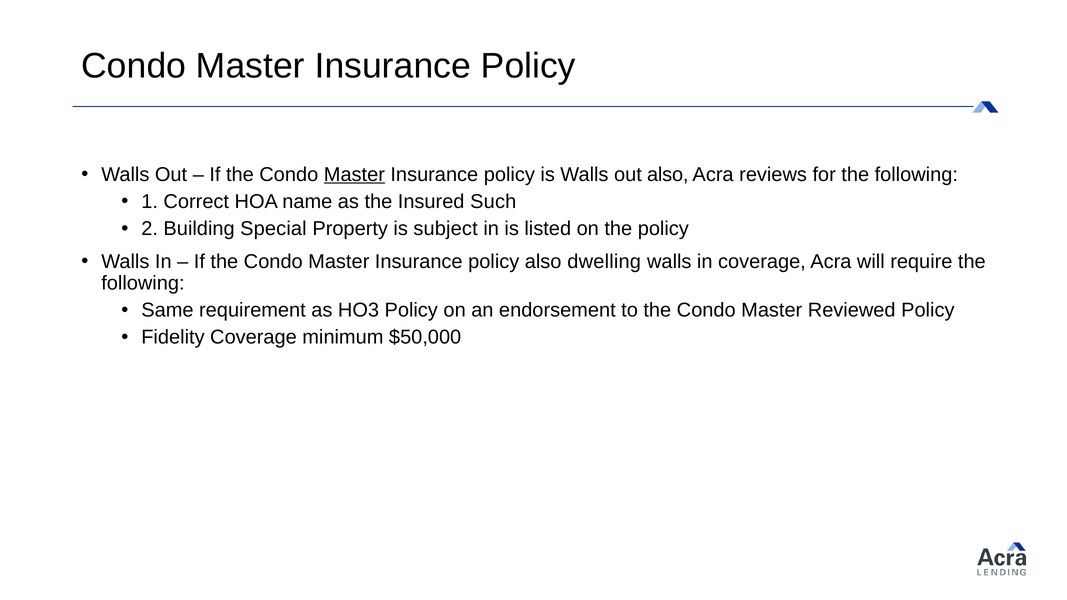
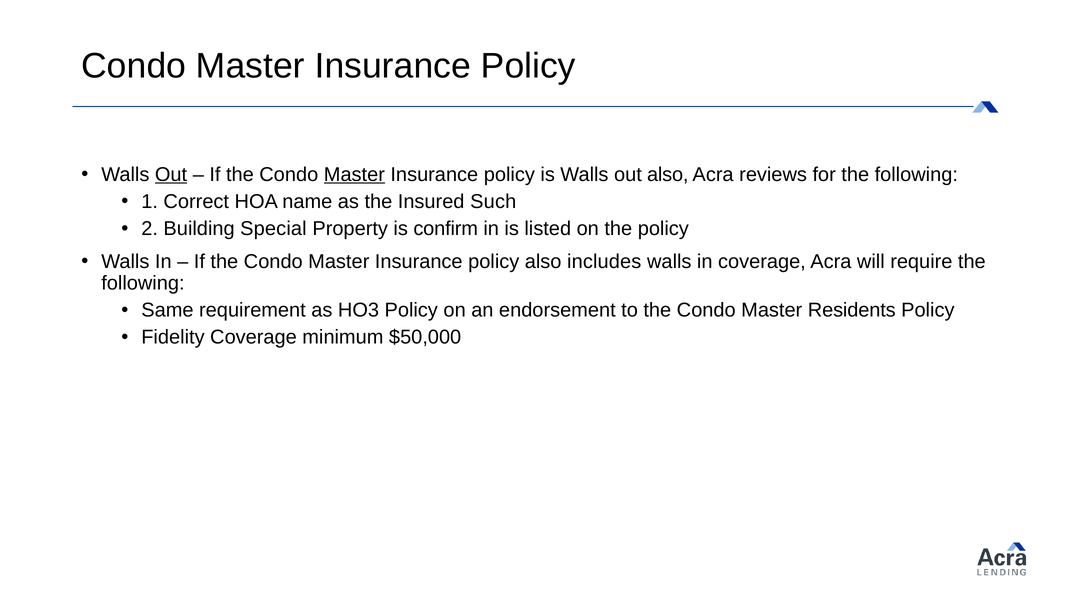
Out at (171, 174) underline: none -> present
subject: subject -> confirm
dwelling: dwelling -> includes
Reviewed: Reviewed -> Residents
